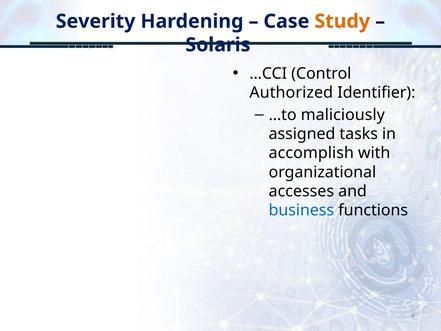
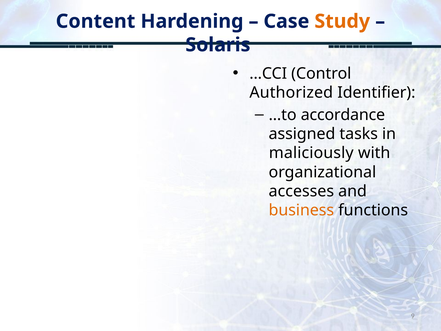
Severity: Severity -> Content
maliciously: maliciously -> accordance
accomplish: accomplish -> maliciously
business colour: blue -> orange
